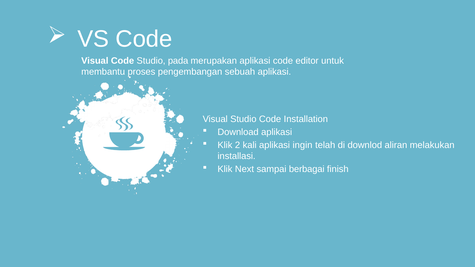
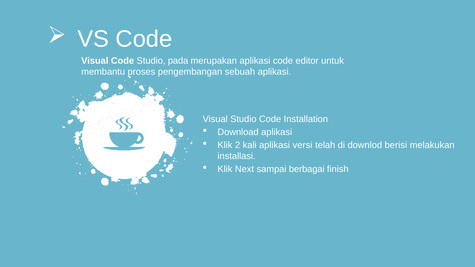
ingin: ingin -> versi
aliran: aliran -> berisi
